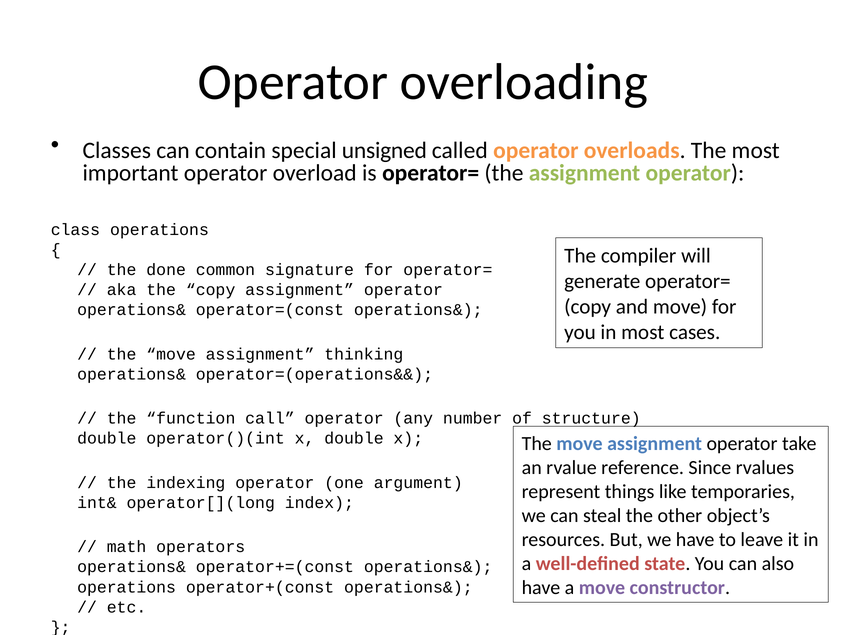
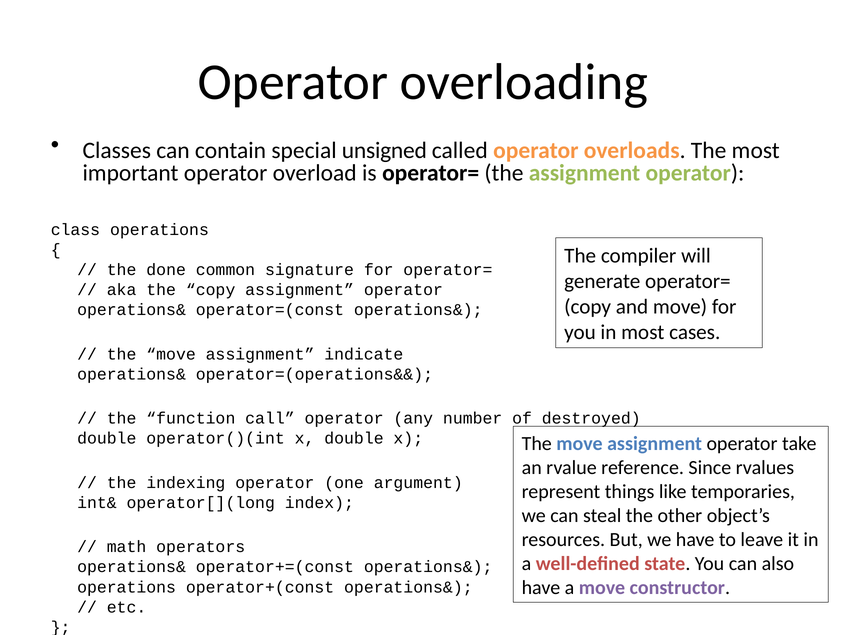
thinking: thinking -> indicate
structure: structure -> destroyed
